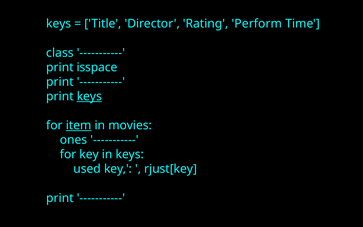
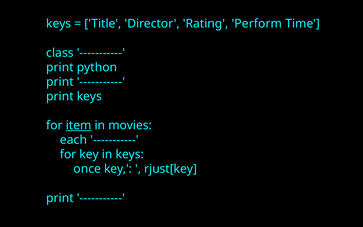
isspace: isspace -> python
keys at (89, 96) underline: present -> none
ones: ones -> each
used: used -> once
